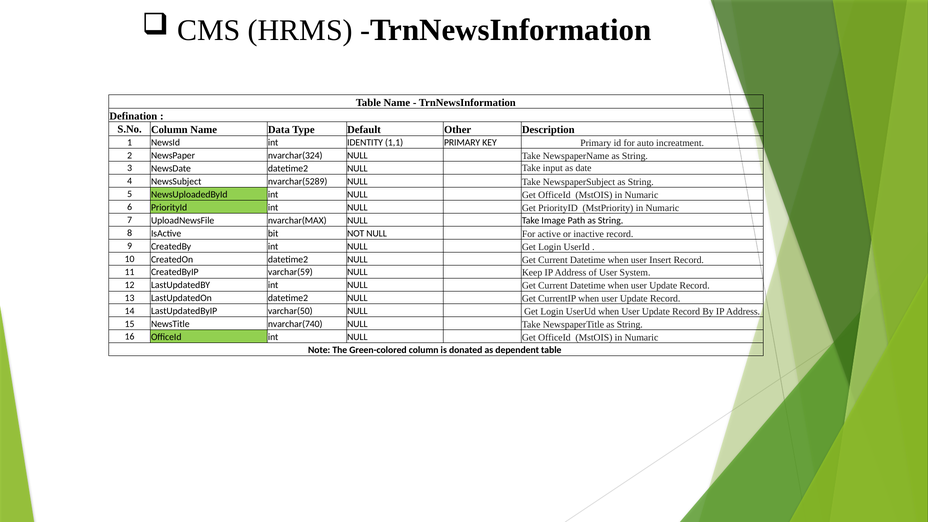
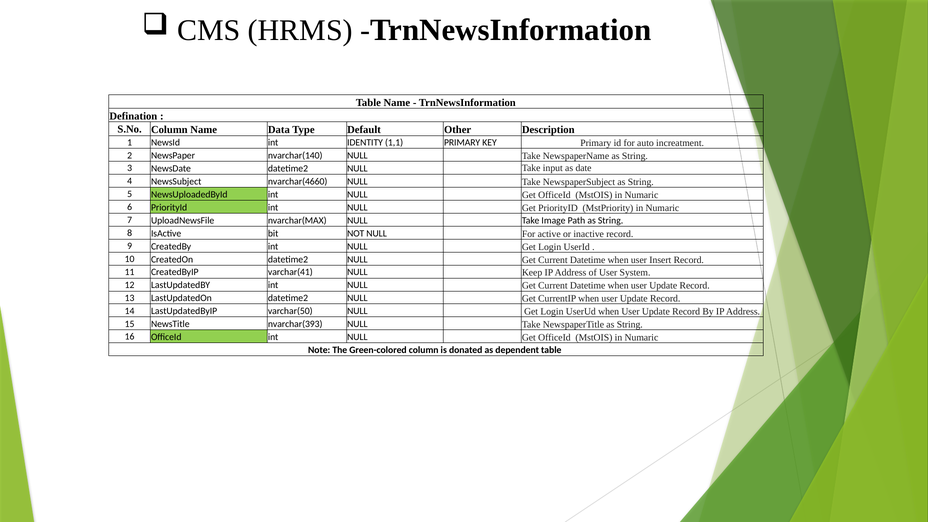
nvarchar(324: nvarchar(324 -> nvarchar(140
nvarchar(5289: nvarchar(5289 -> nvarchar(4660
varchar(59: varchar(59 -> varchar(41
nvarchar(740: nvarchar(740 -> nvarchar(393
